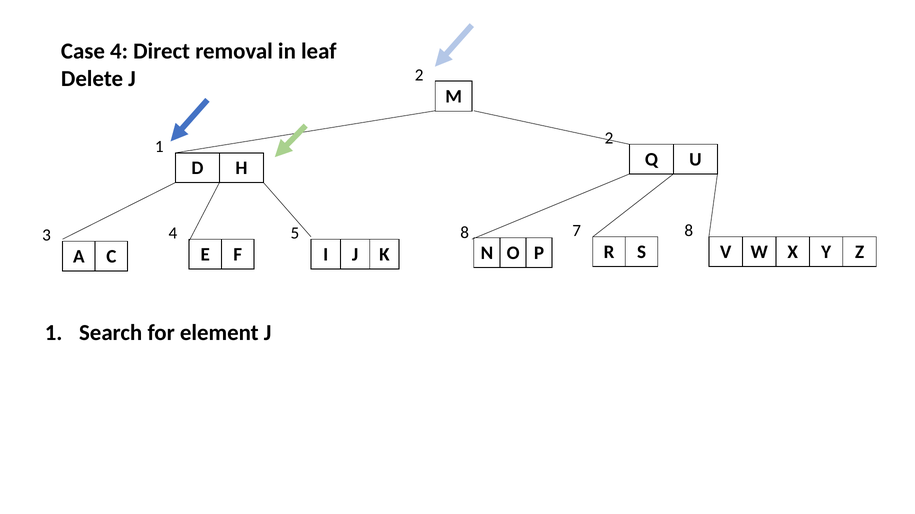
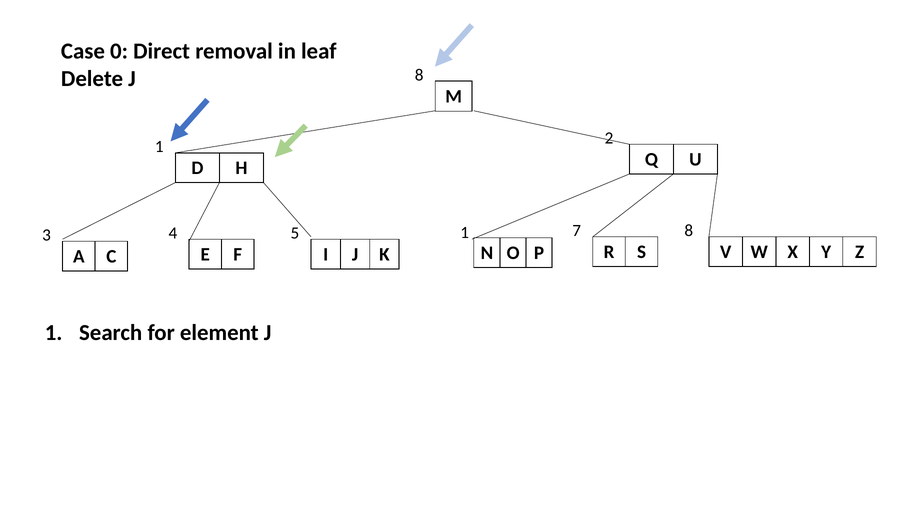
Case 4: 4 -> 0
J 2: 2 -> 8
5 8: 8 -> 1
